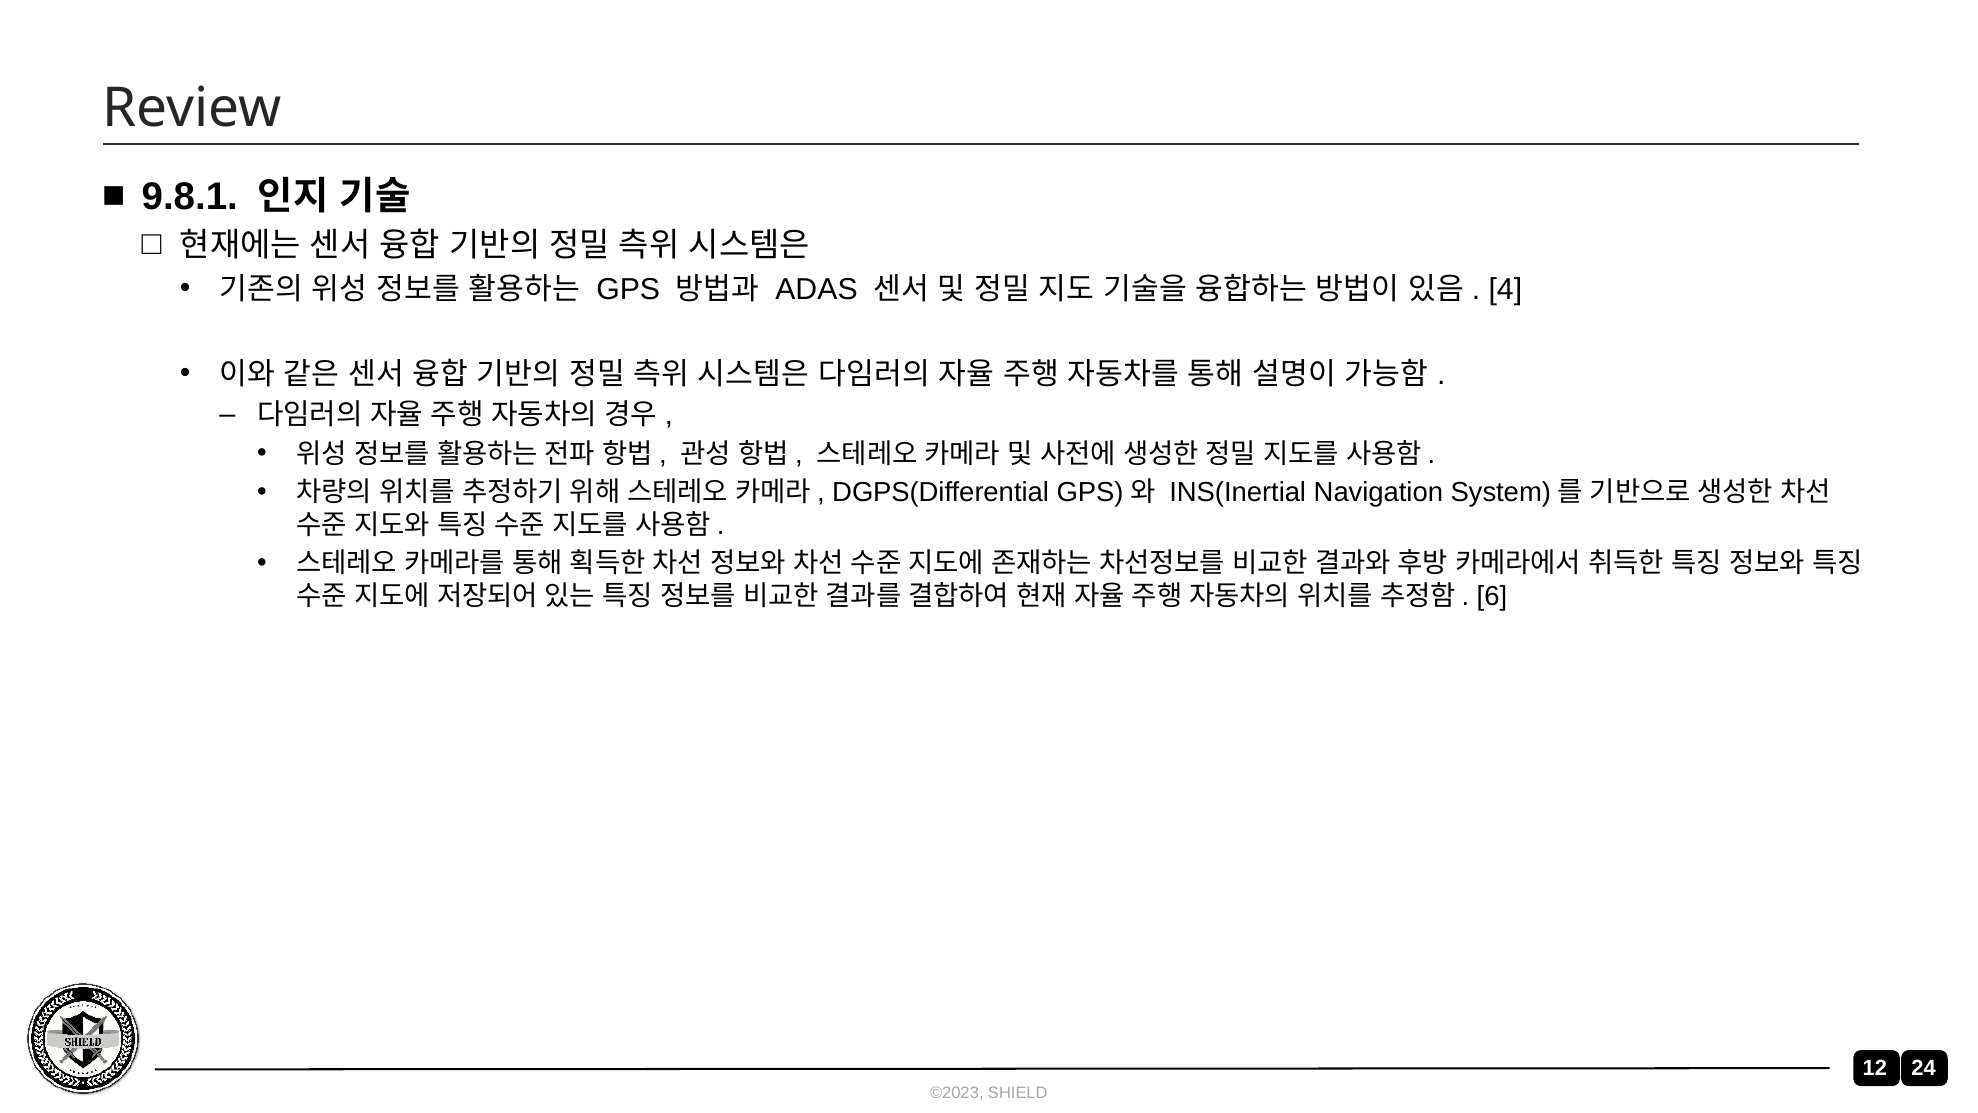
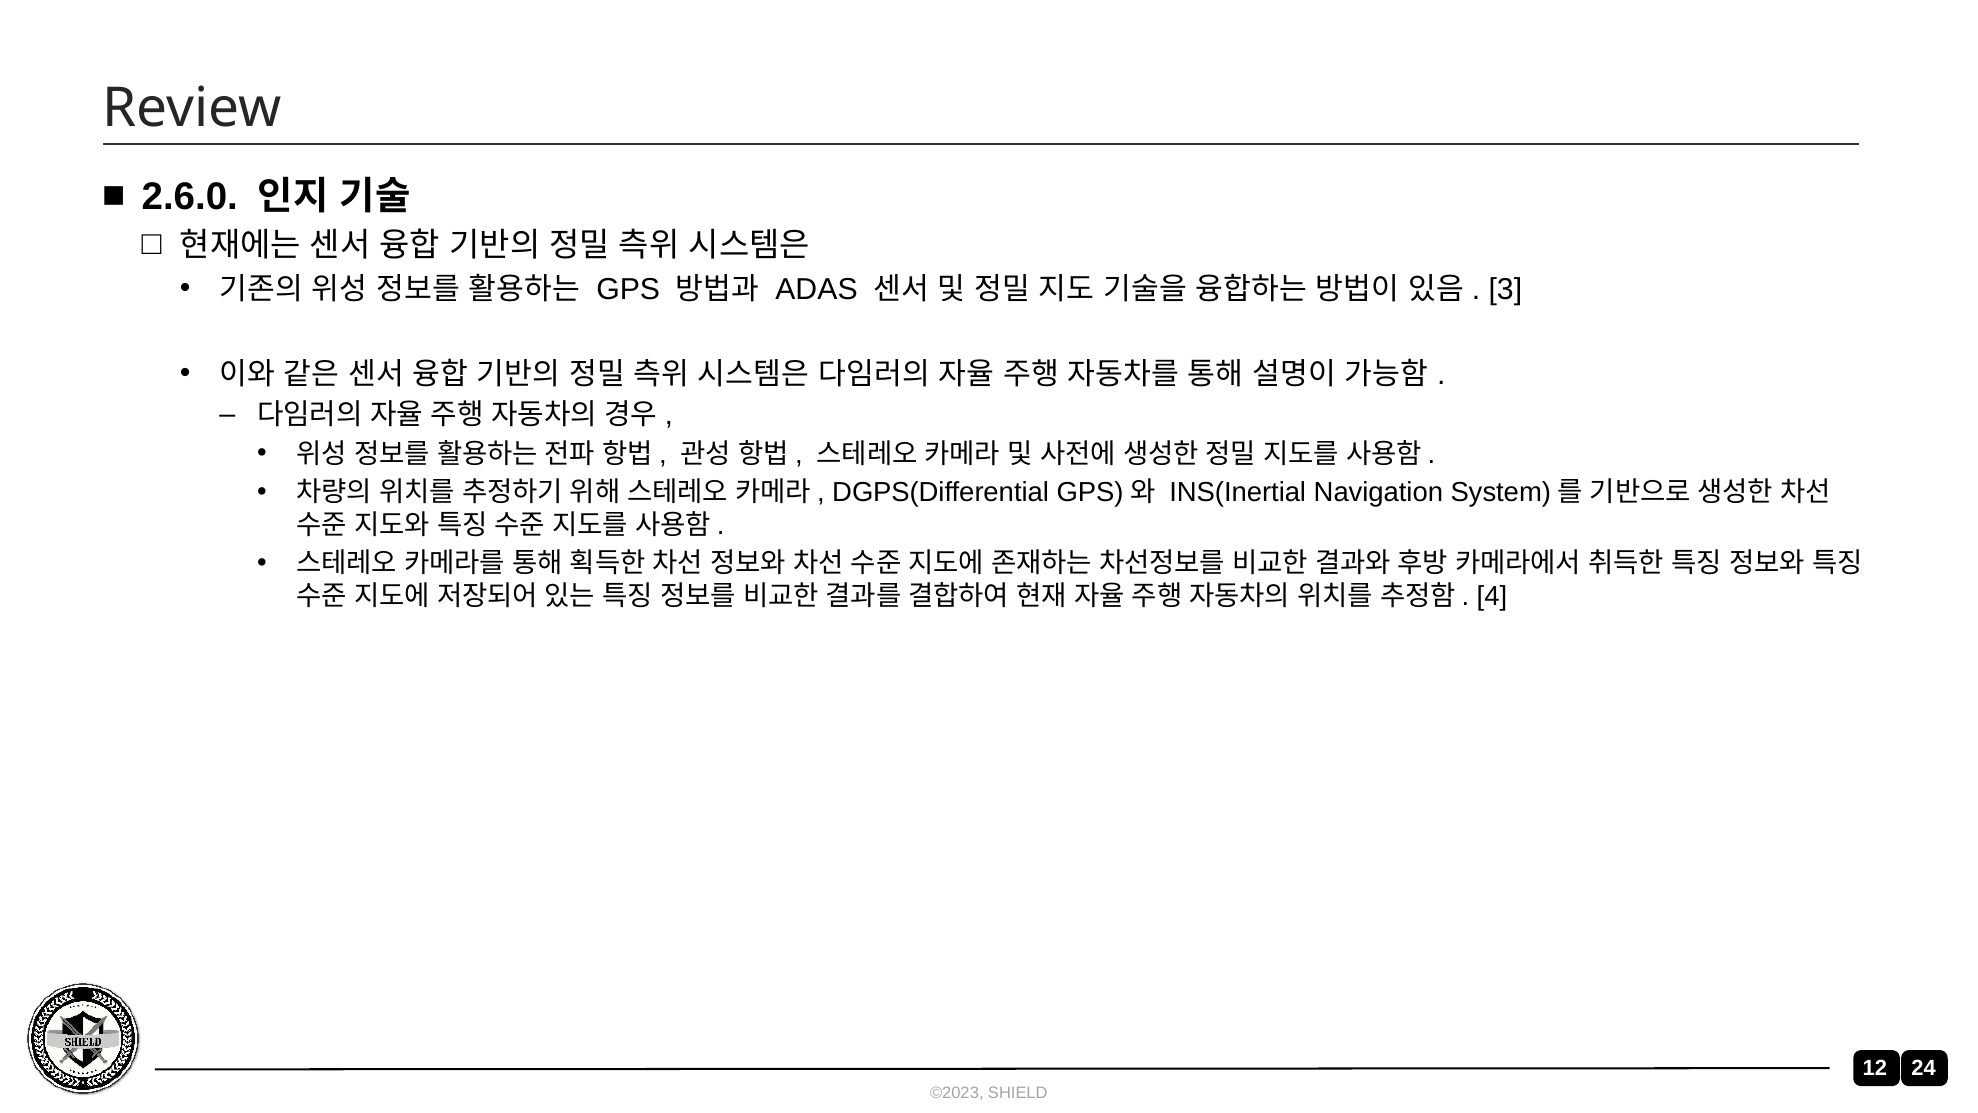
9.8.1: 9.8.1 -> 2.6.0
4: 4 -> 3
6: 6 -> 4
